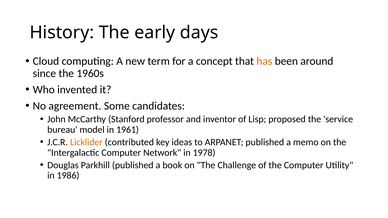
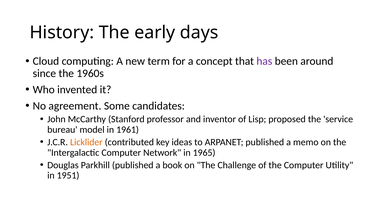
has colour: orange -> purple
1978: 1978 -> 1965
1986: 1986 -> 1951
